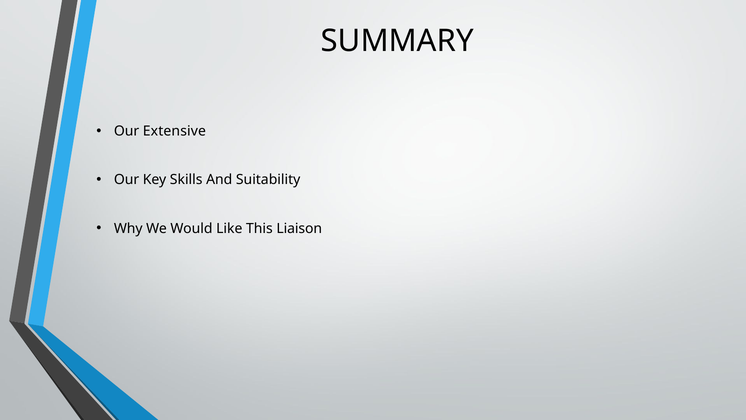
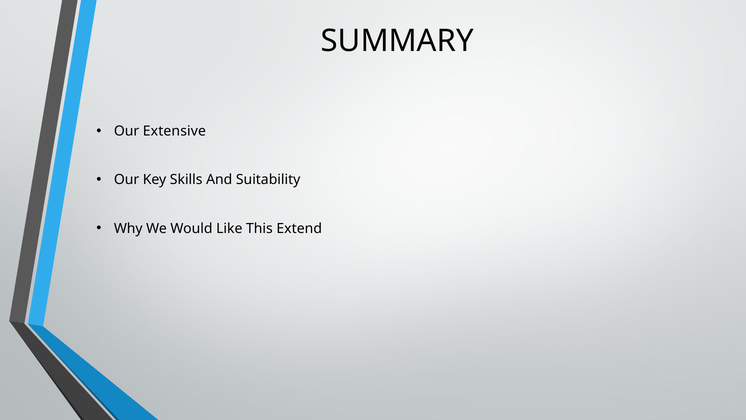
Liaison: Liaison -> Extend
